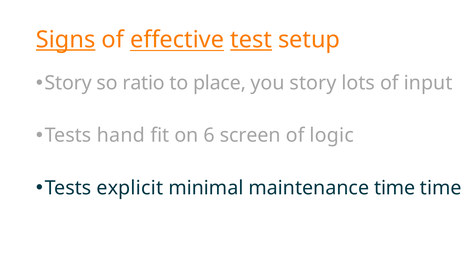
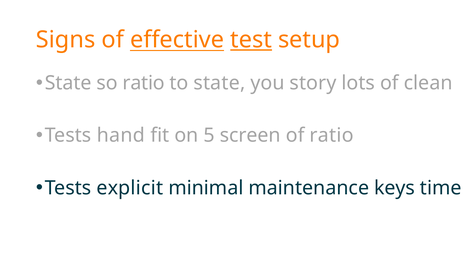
Signs underline: present -> none
Story at (68, 83): Story -> State
to place: place -> state
input: input -> clean
6: 6 -> 5
of logic: logic -> ratio
maintenance time: time -> keys
